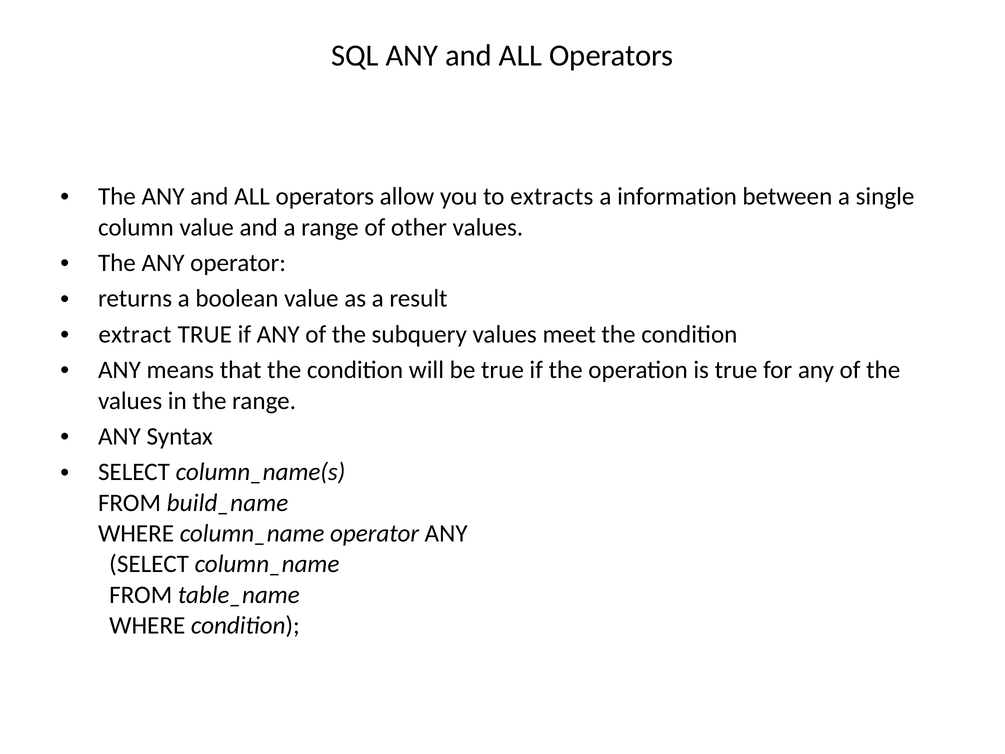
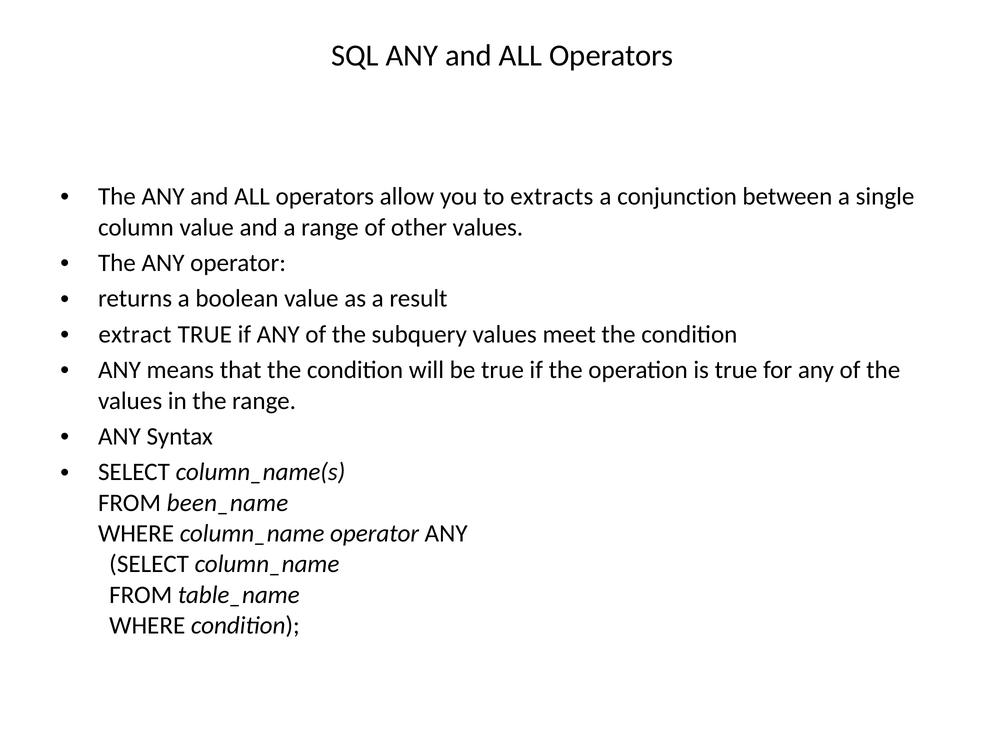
information: information -> conjunction
build_name: build_name -> been_name
